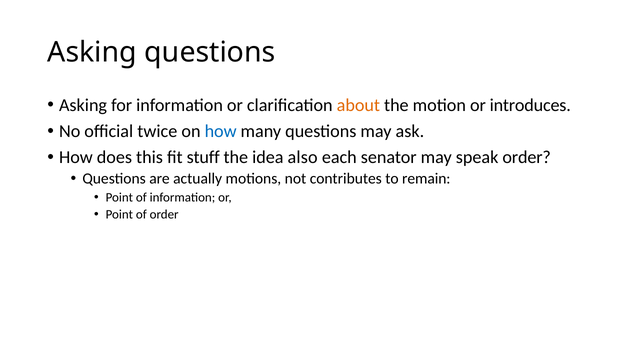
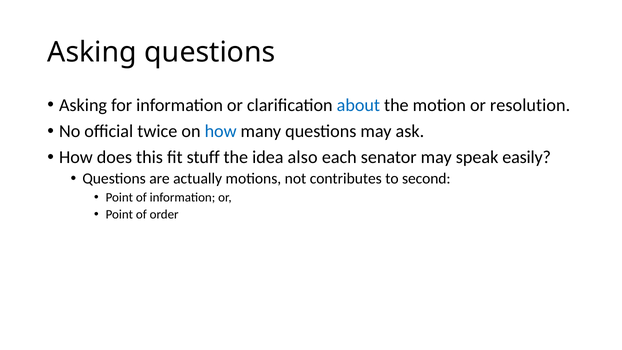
about colour: orange -> blue
introduces: introduces -> resolution
speak order: order -> easily
remain: remain -> second
